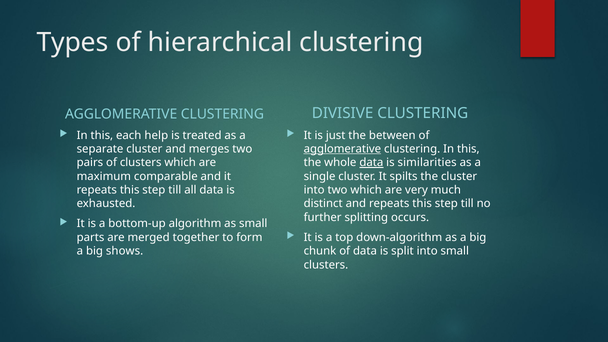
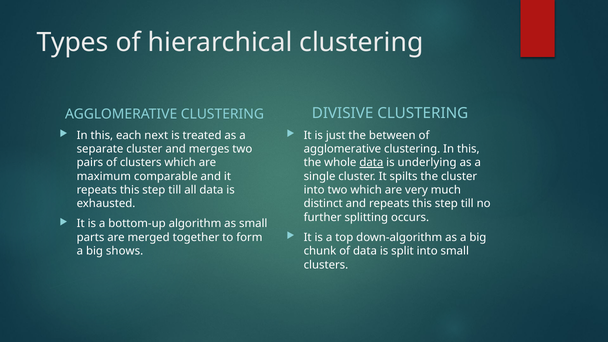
help: help -> next
agglomerative at (342, 149) underline: present -> none
similarities: similarities -> underlying
